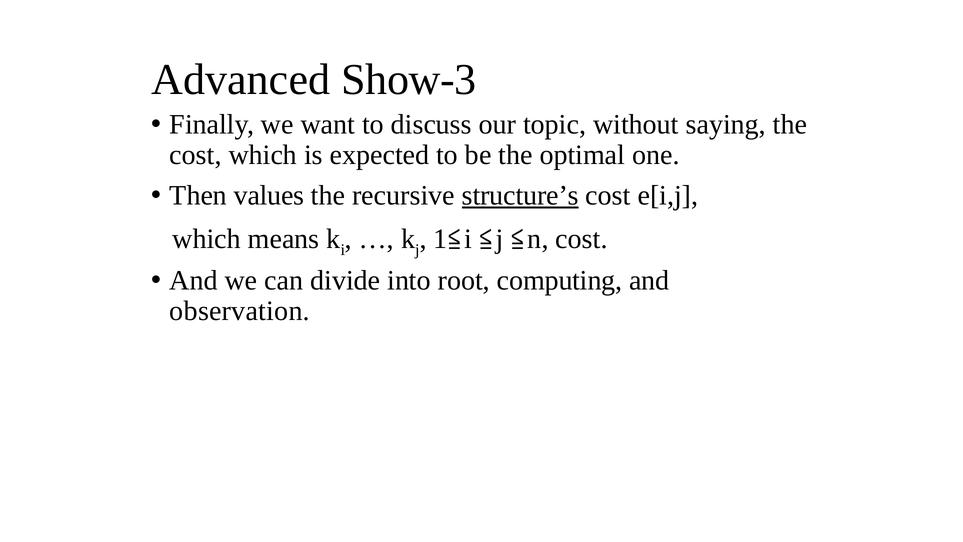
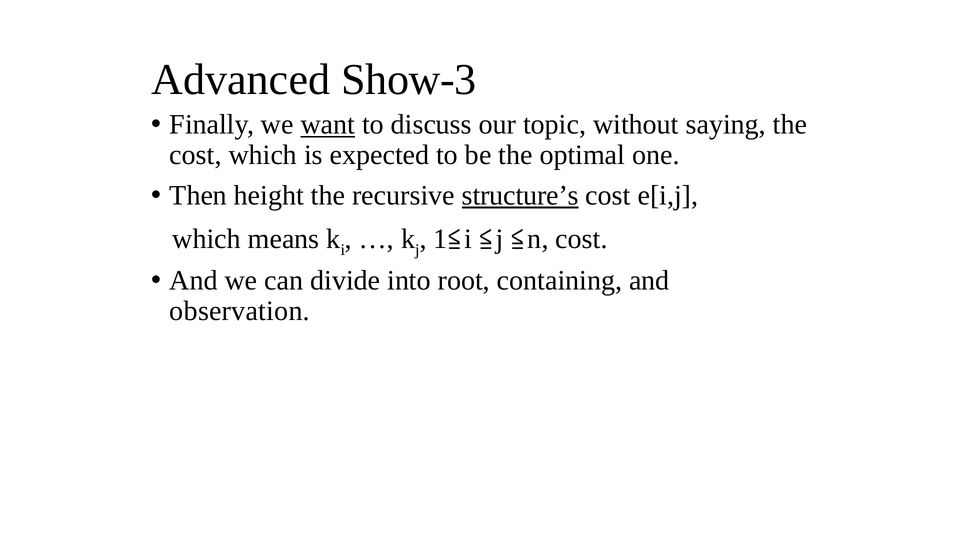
want underline: none -> present
values: values -> height
computing: computing -> containing
